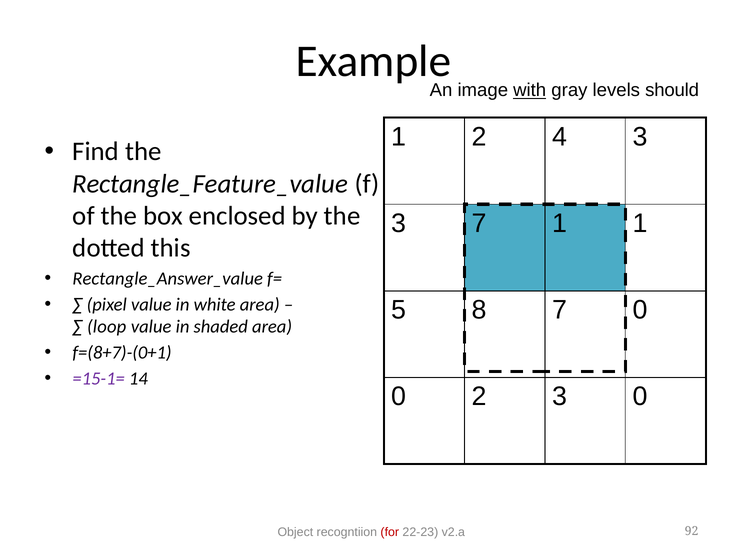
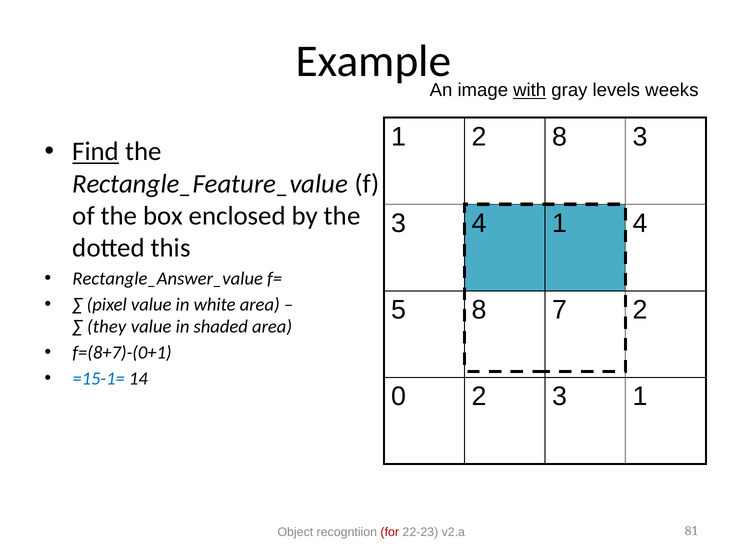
should: should -> weeks
2 4: 4 -> 8
Find underline: none -> present
3 7: 7 -> 4
1 1: 1 -> 4
7 0: 0 -> 2
loop: loop -> they
=15-1= colour: purple -> blue
3 0: 0 -> 1
92: 92 -> 81
